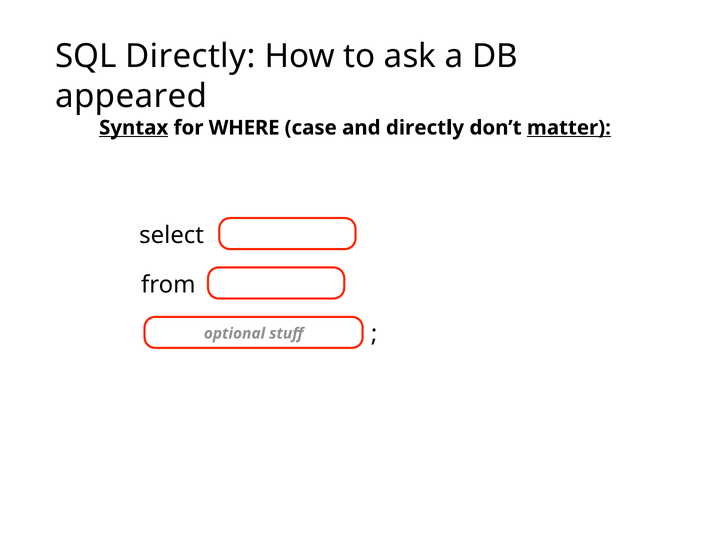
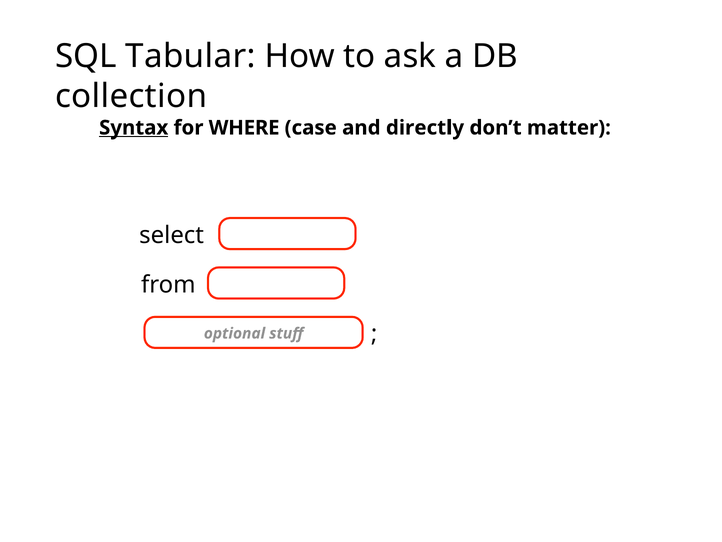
SQL Directly: Directly -> Tabular
appeared: appeared -> collection
matter underline: present -> none
